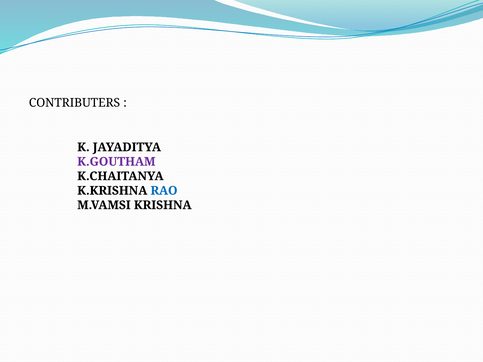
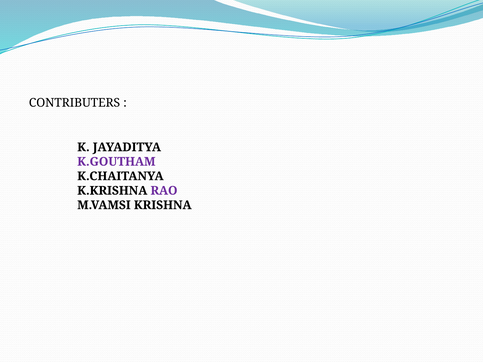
RAO colour: blue -> purple
